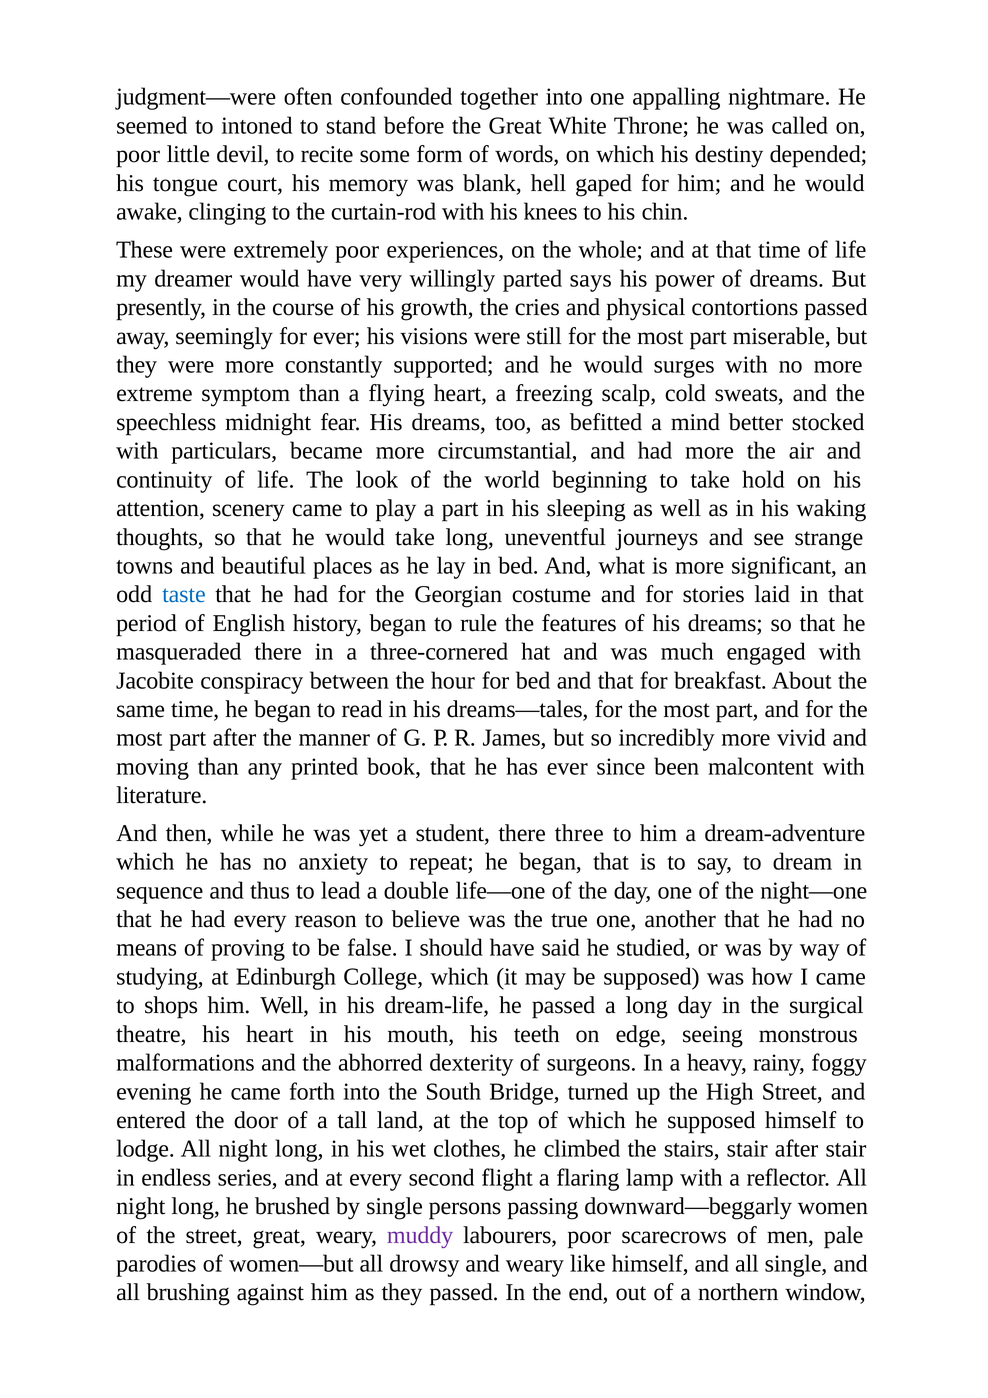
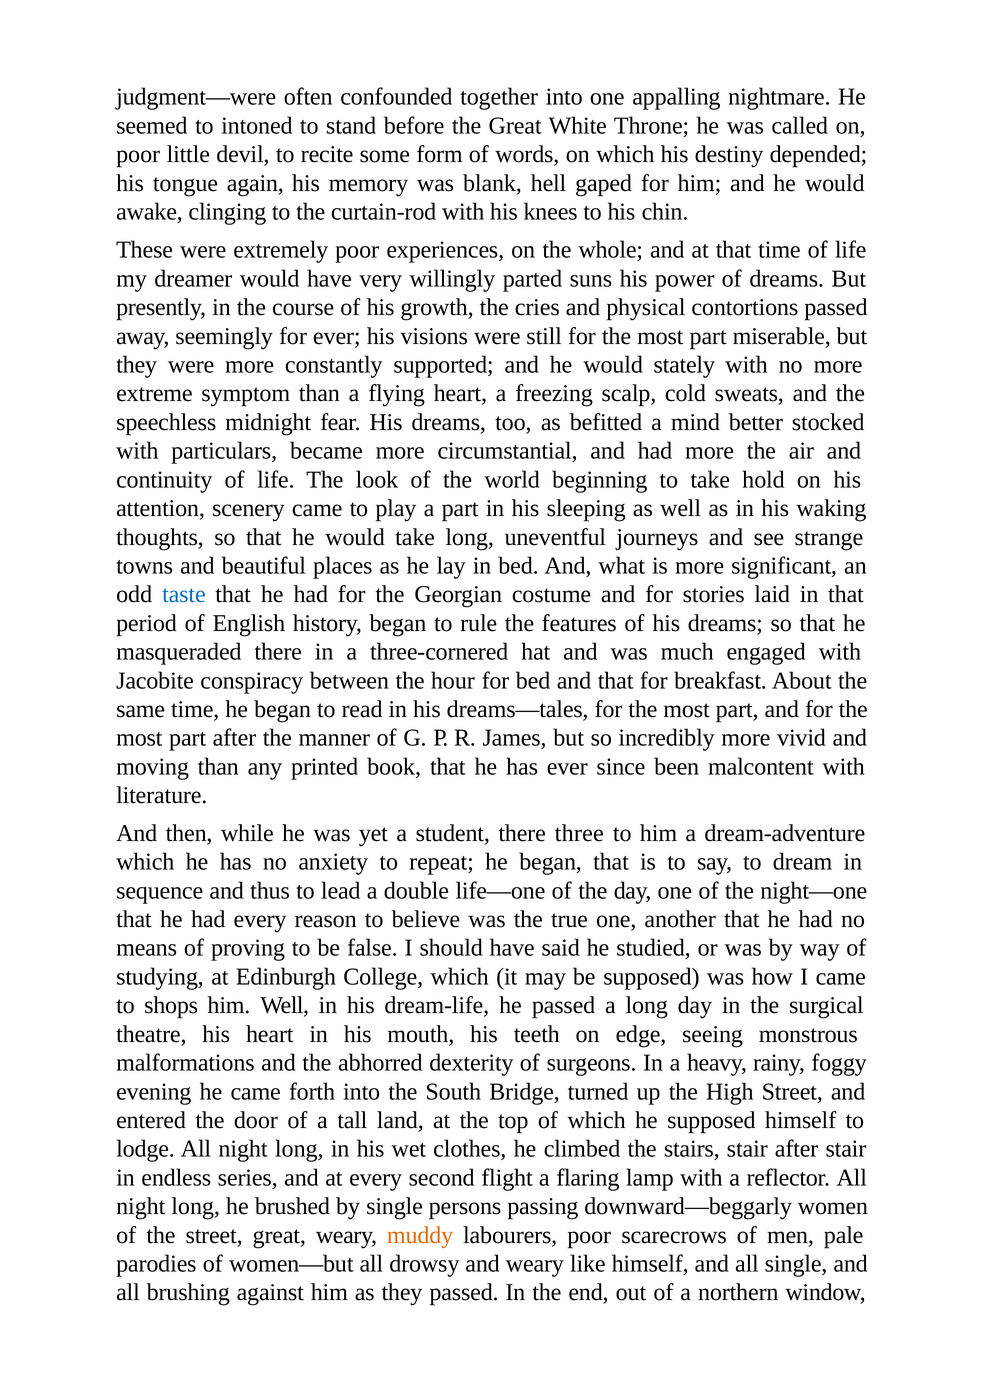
court: court -> again
says: says -> suns
surges: surges -> stately
muddy colour: purple -> orange
